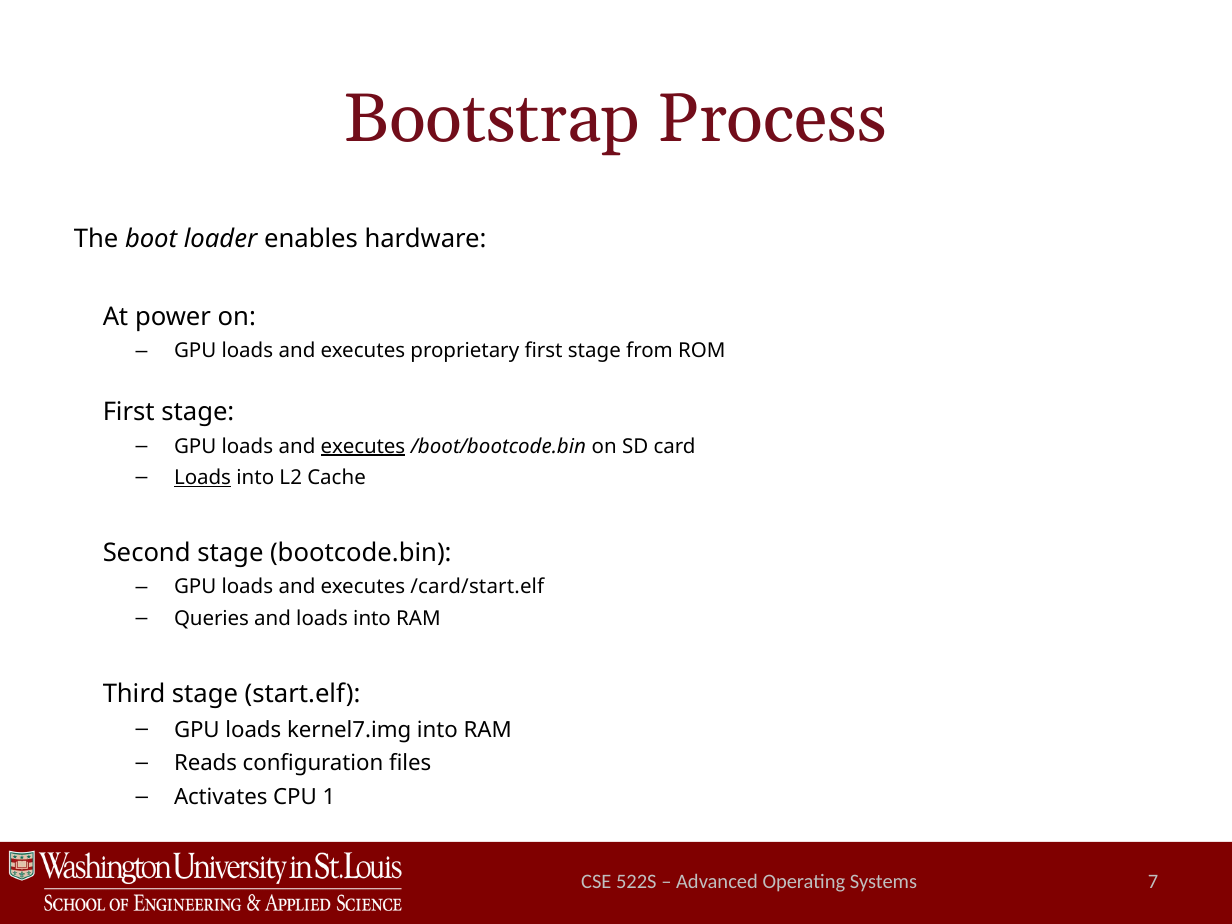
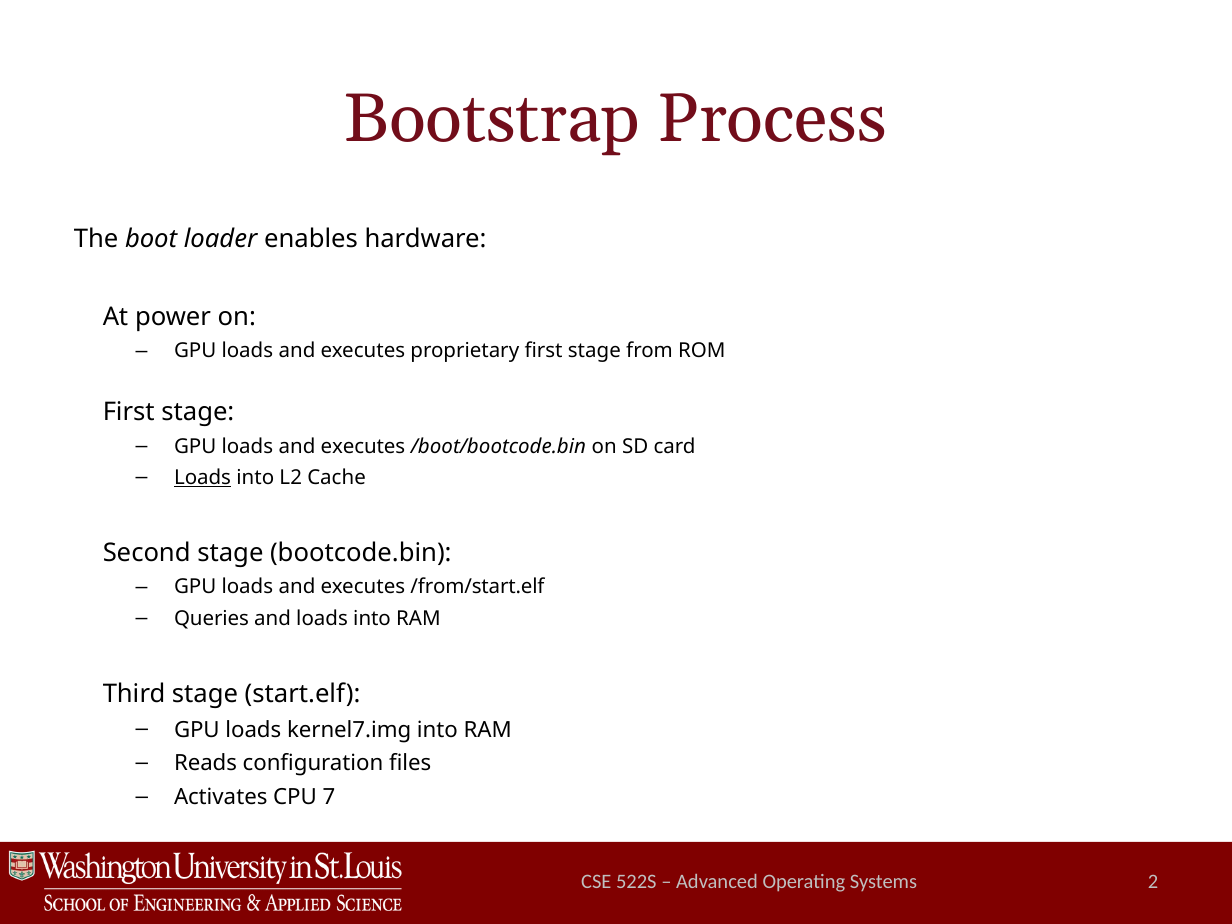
executes at (363, 446) underline: present -> none
/card/start.elf: /card/start.elf -> /from/start.elf
1: 1 -> 7
7: 7 -> 2
